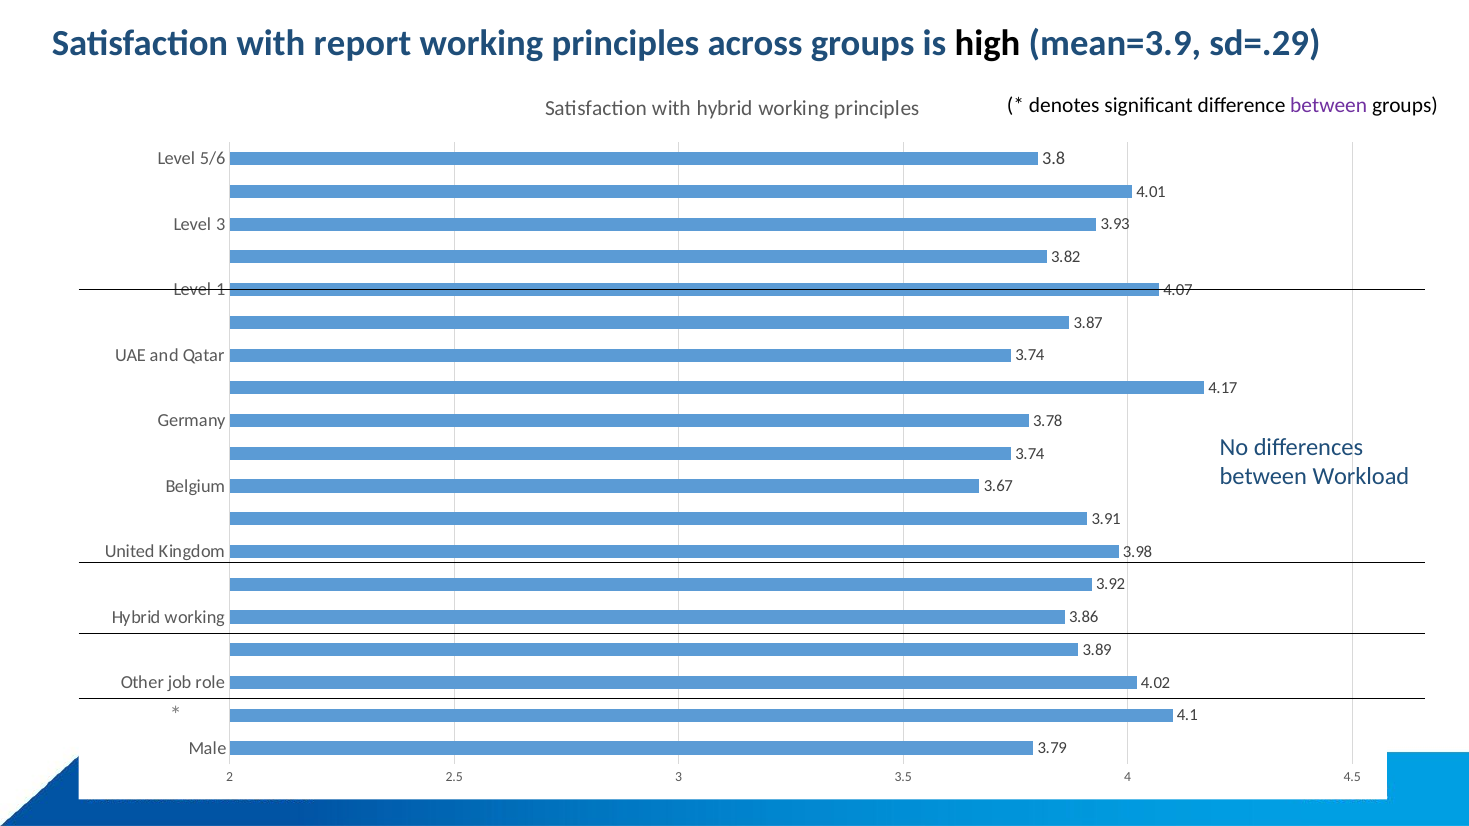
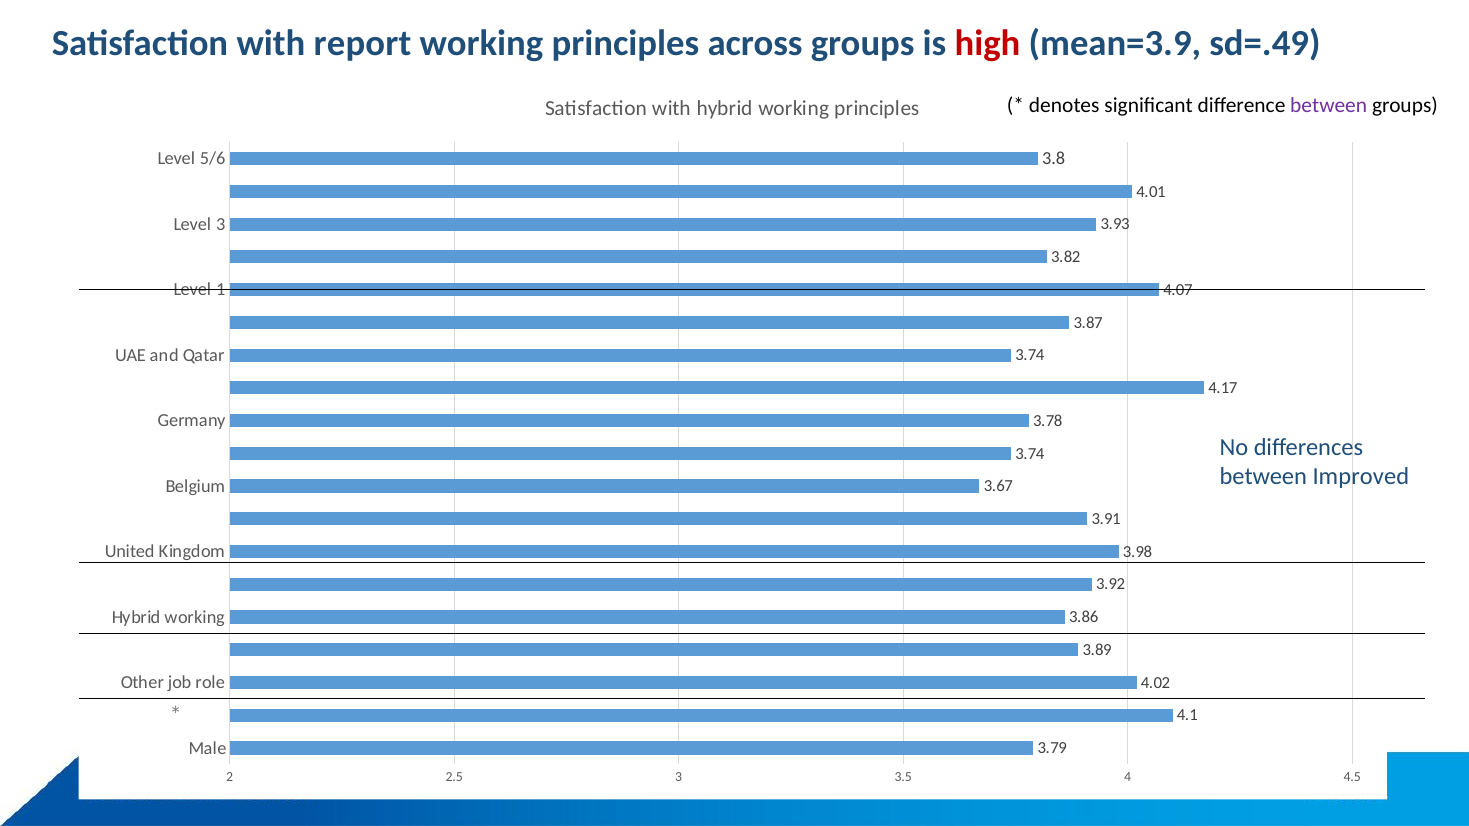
high colour: black -> red
sd=.29: sd=.29 -> sd=.49
Workload: Workload -> Improved
